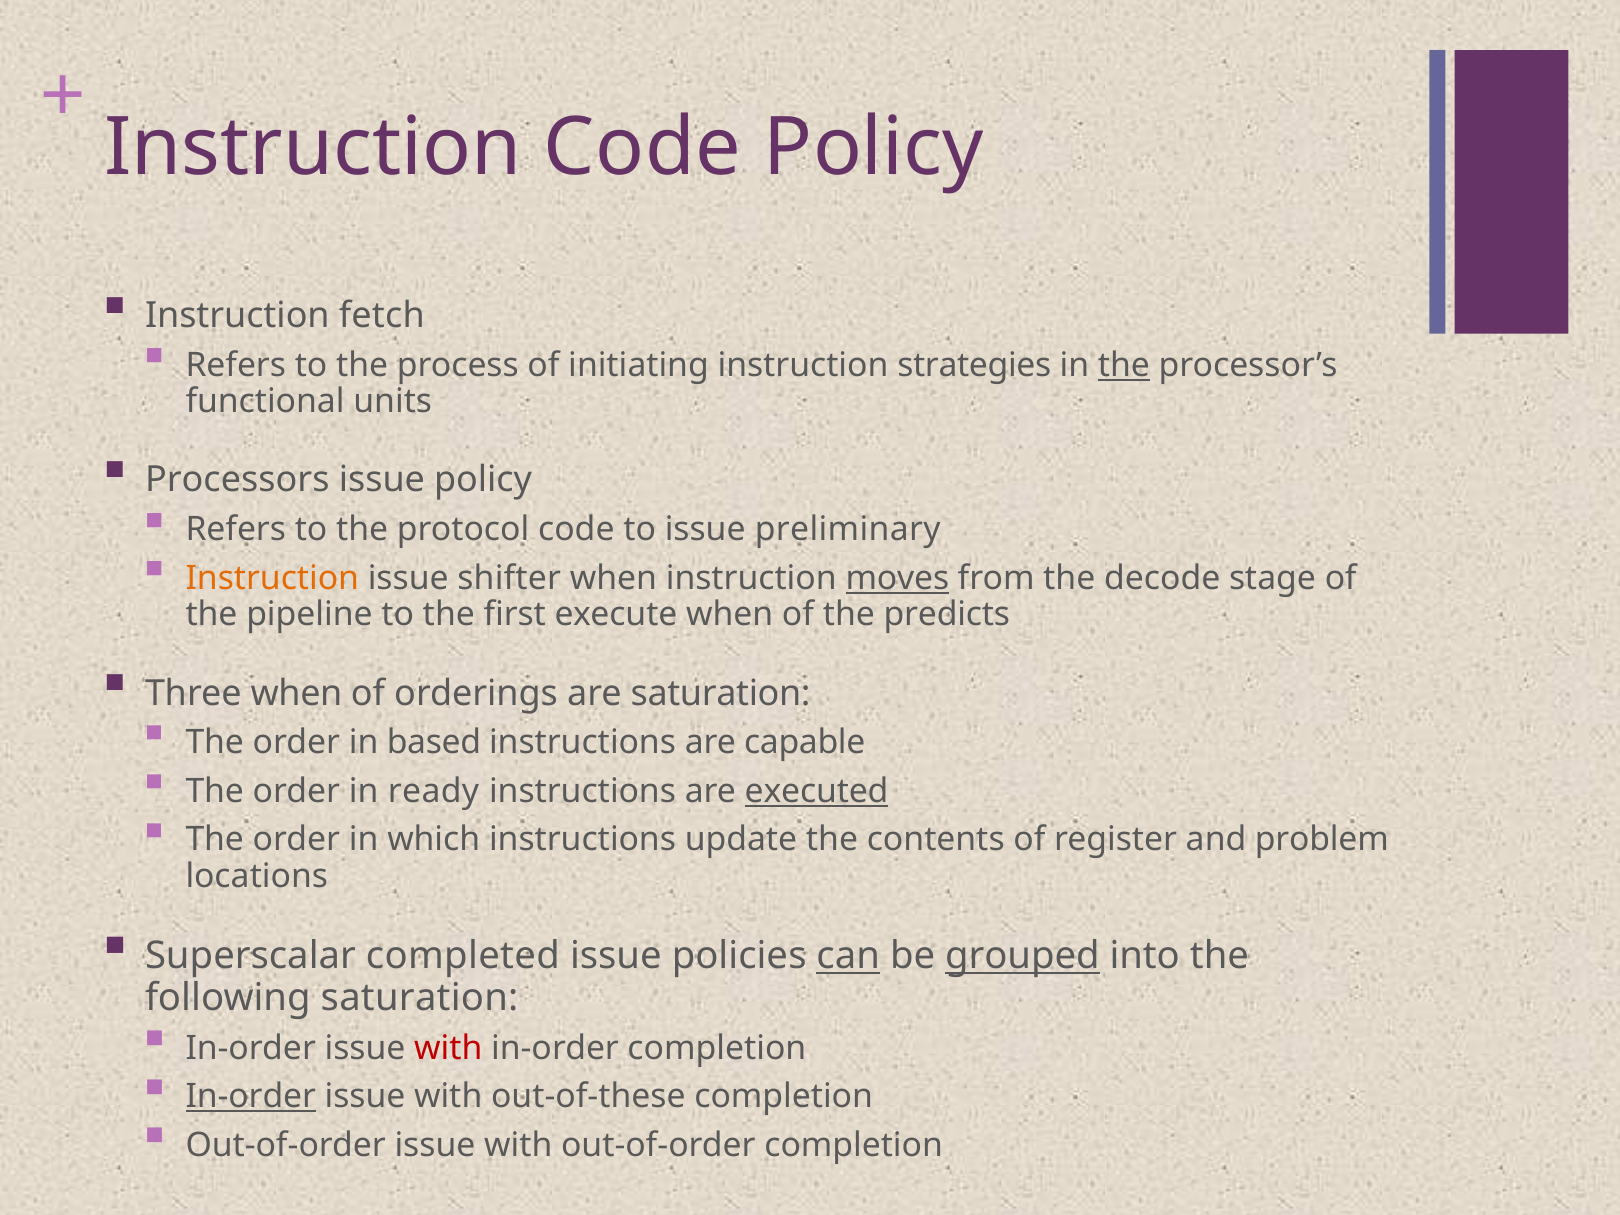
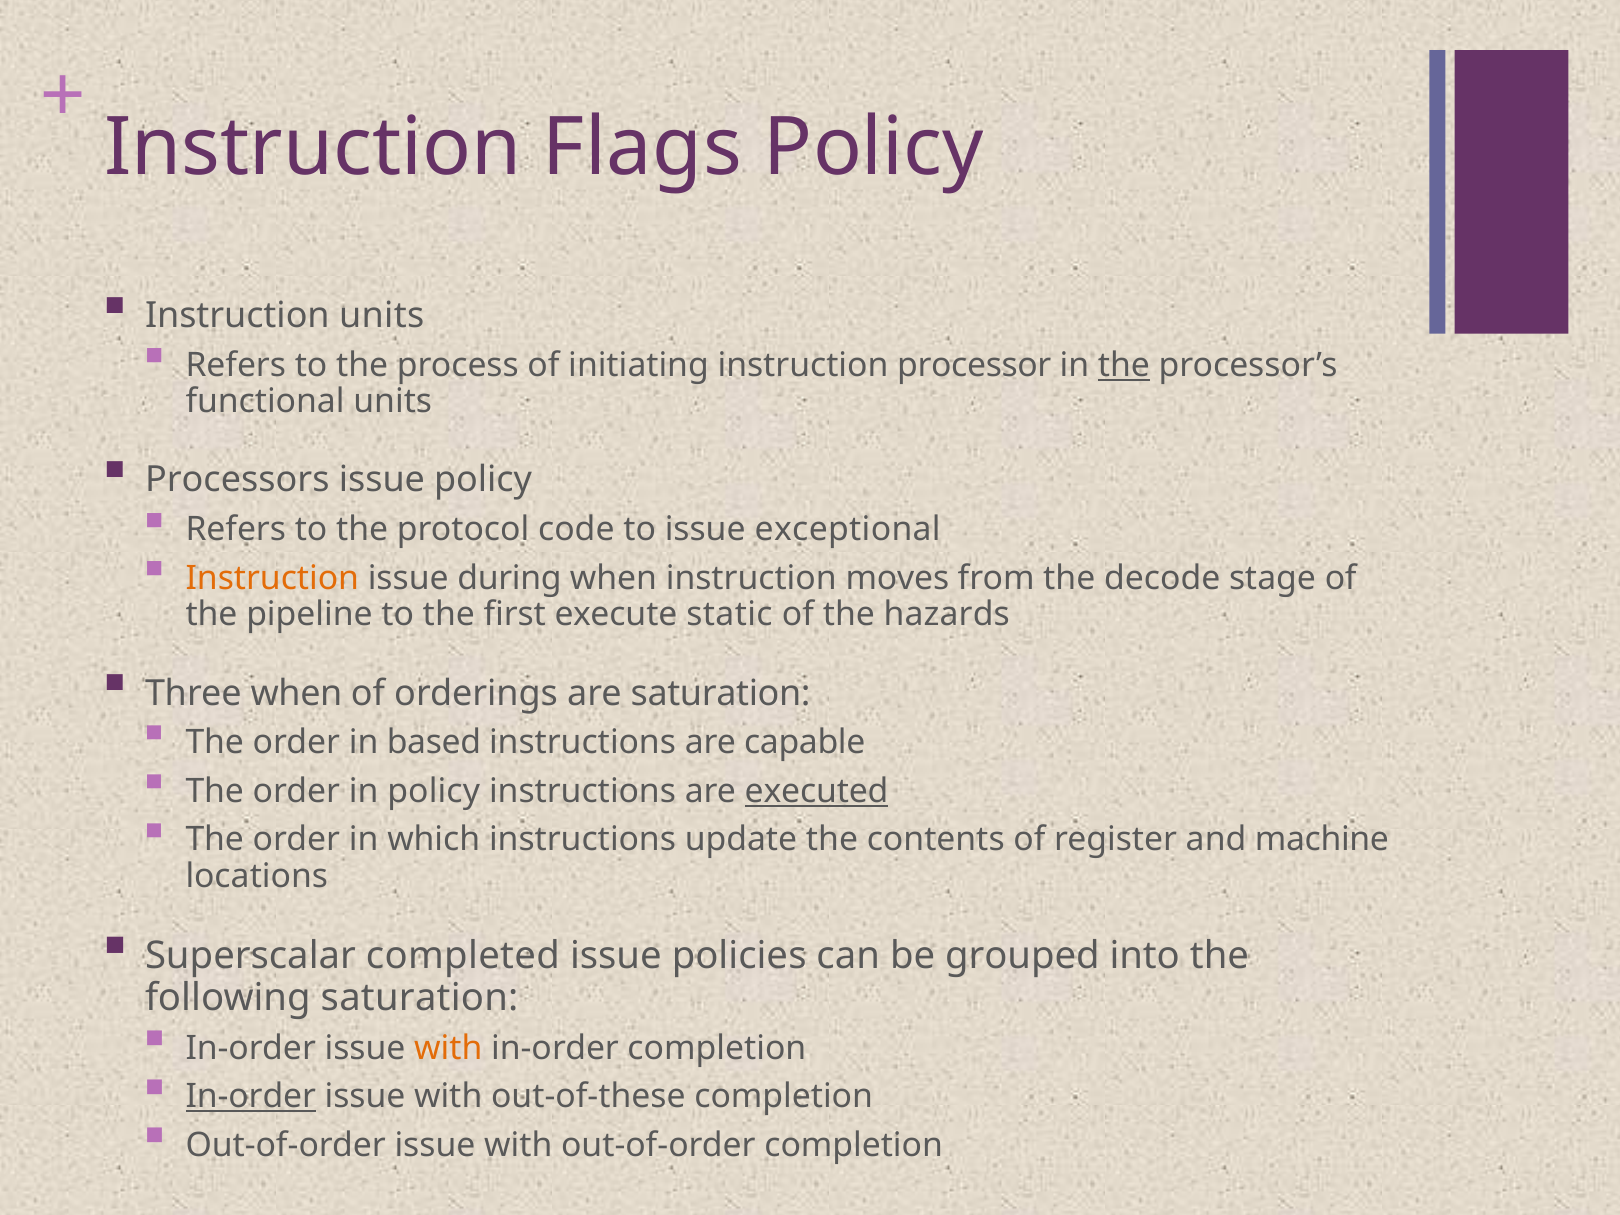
Instruction Code: Code -> Flags
Instruction fetch: fetch -> units
strategies: strategies -> processor
preliminary: preliminary -> exceptional
shifter: shifter -> during
moves underline: present -> none
execute when: when -> static
predicts: predicts -> hazards
in ready: ready -> policy
problem: problem -> machine
can underline: present -> none
grouped underline: present -> none
with at (448, 1048) colour: red -> orange
